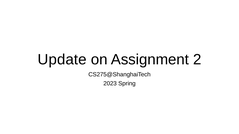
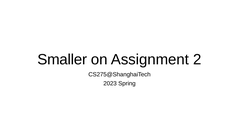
Update: Update -> Smaller
